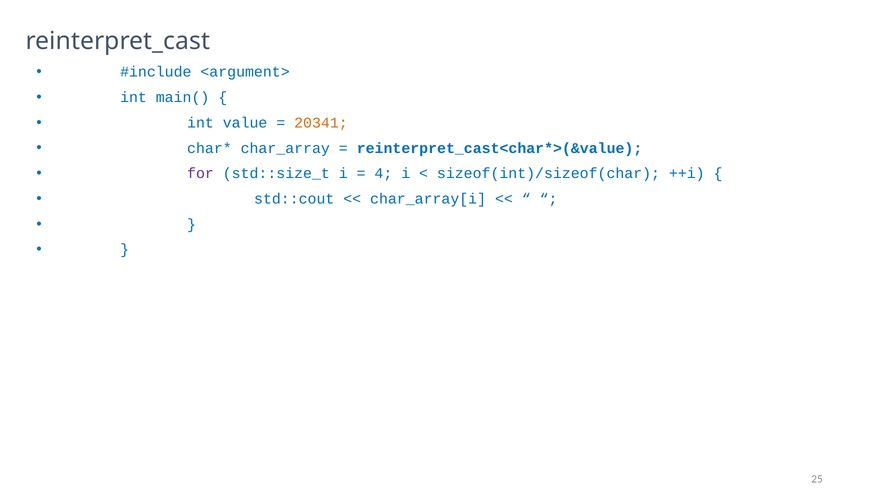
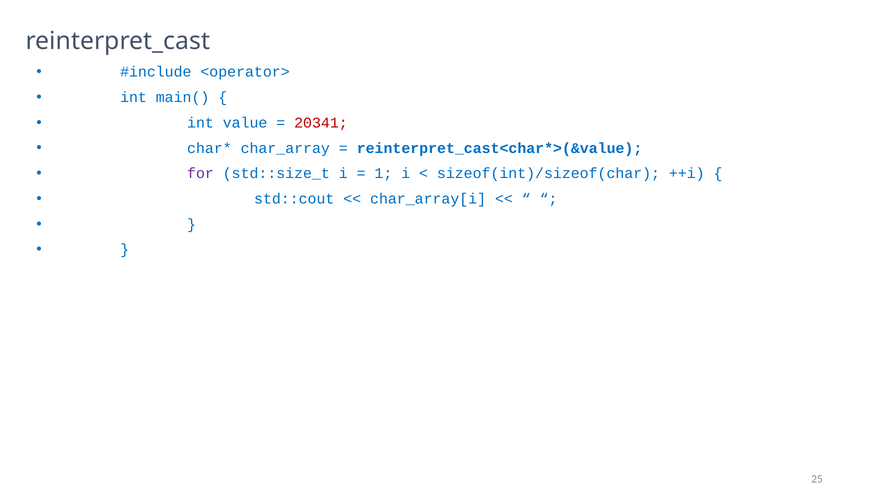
<argument>: <argument> -> <operator>
20341 colour: orange -> red
4: 4 -> 1
